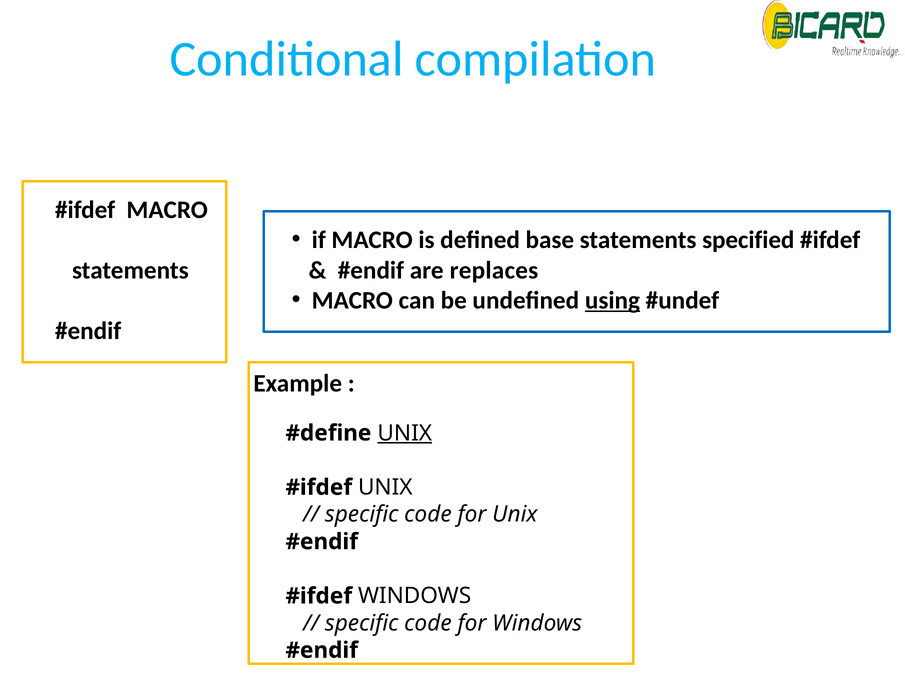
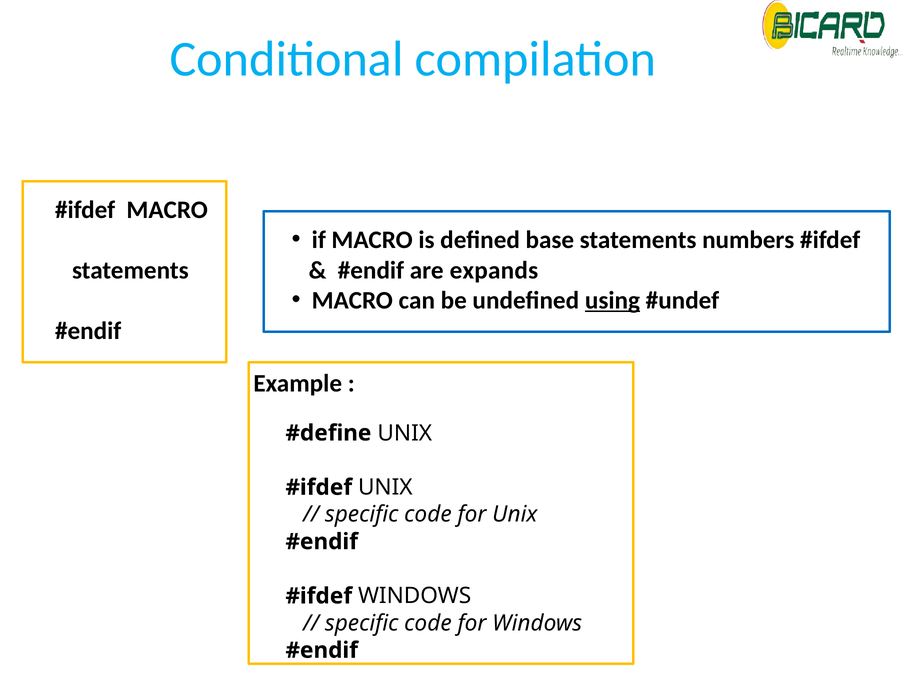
specified: specified -> numbers
replaces: replaces -> expands
UNIX at (405, 433) underline: present -> none
